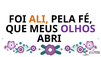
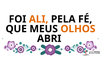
OLHOS colour: purple -> orange
